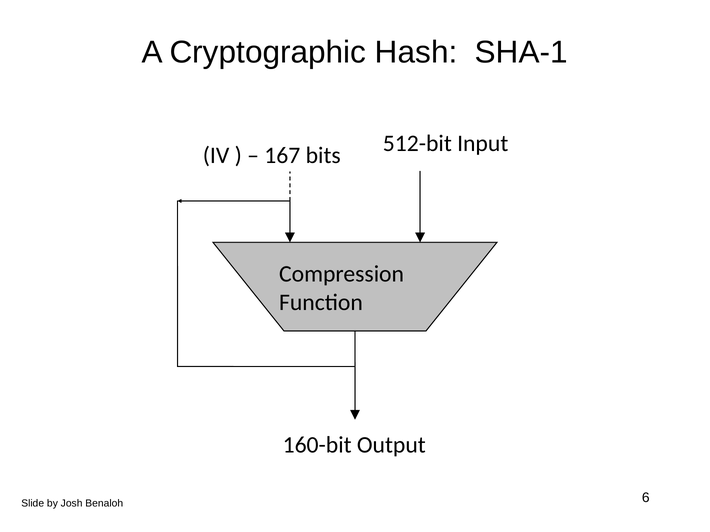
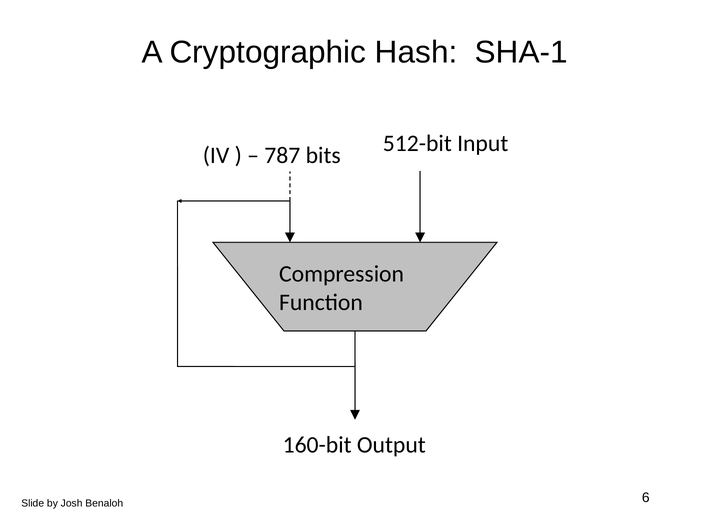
167: 167 -> 787
